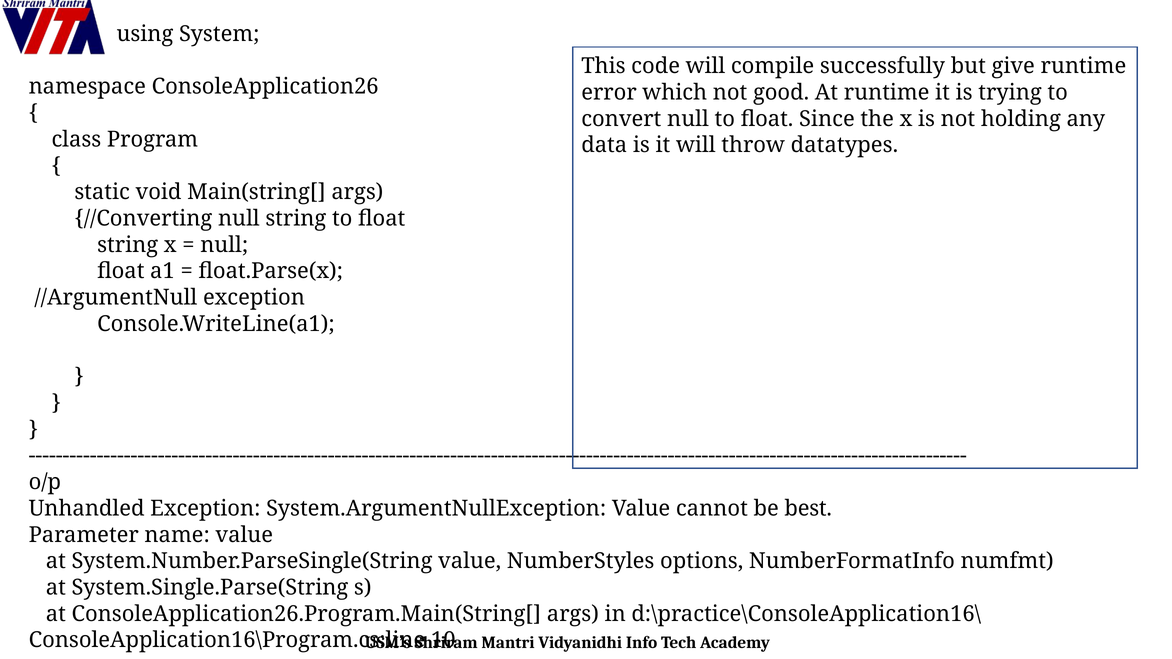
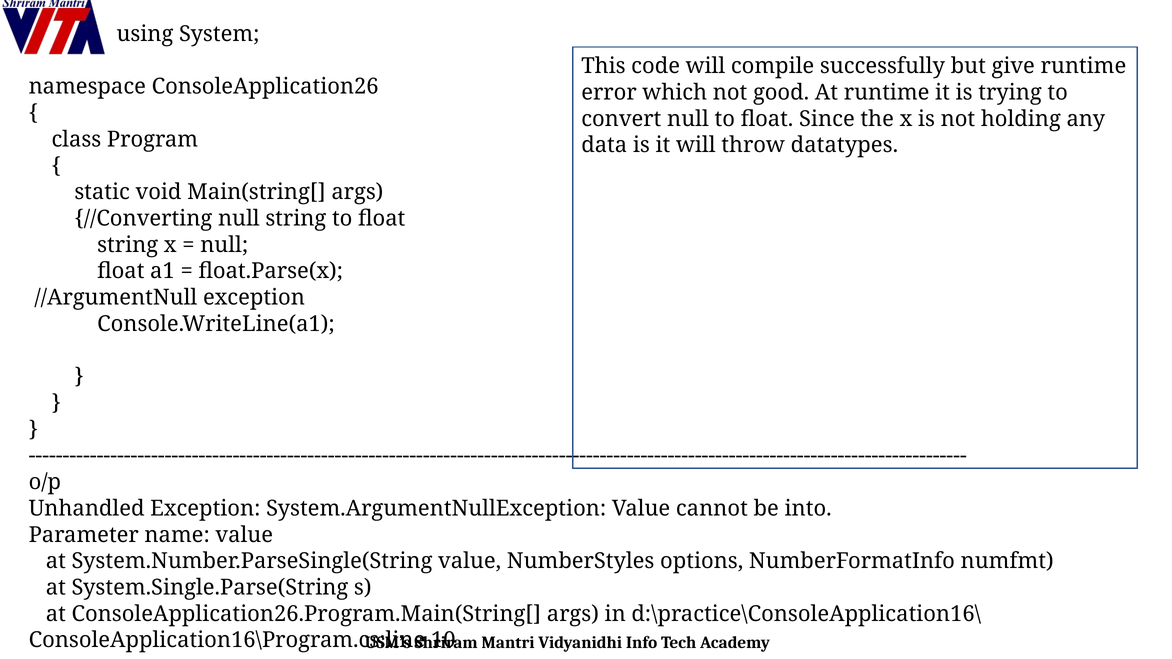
best: best -> into
